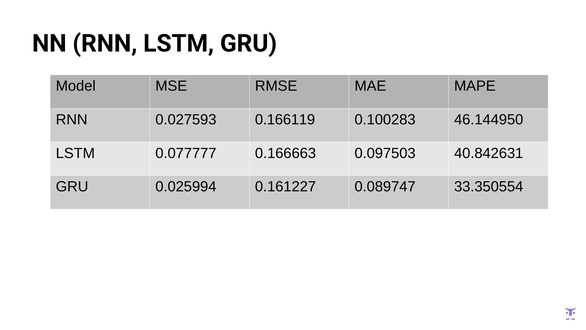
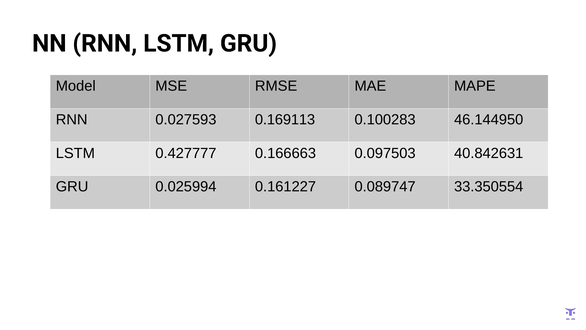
0.166119: 0.166119 -> 0.169113
0.077777: 0.077777 -> 0.427777
